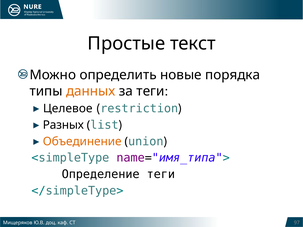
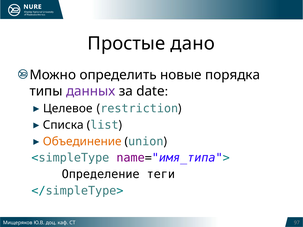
текст: текст -> дано
данных colour: orange -> purple
за теги: теги -> date
Разных: Разных -> Списка
